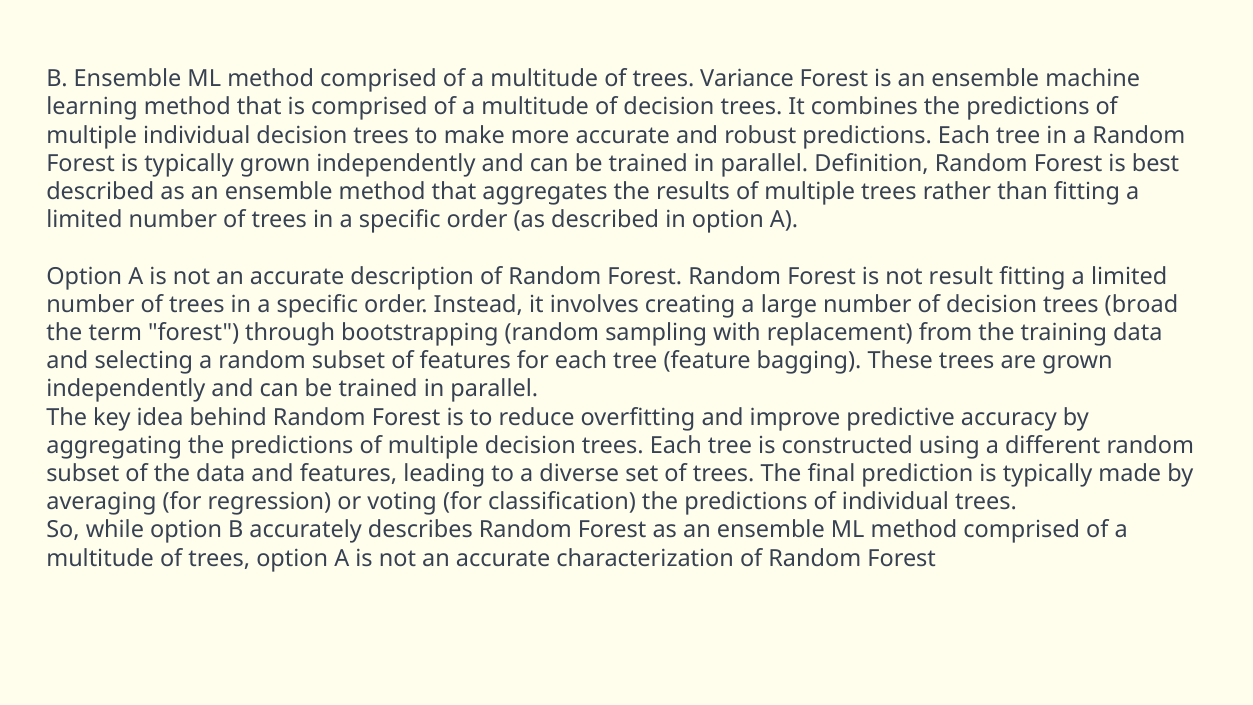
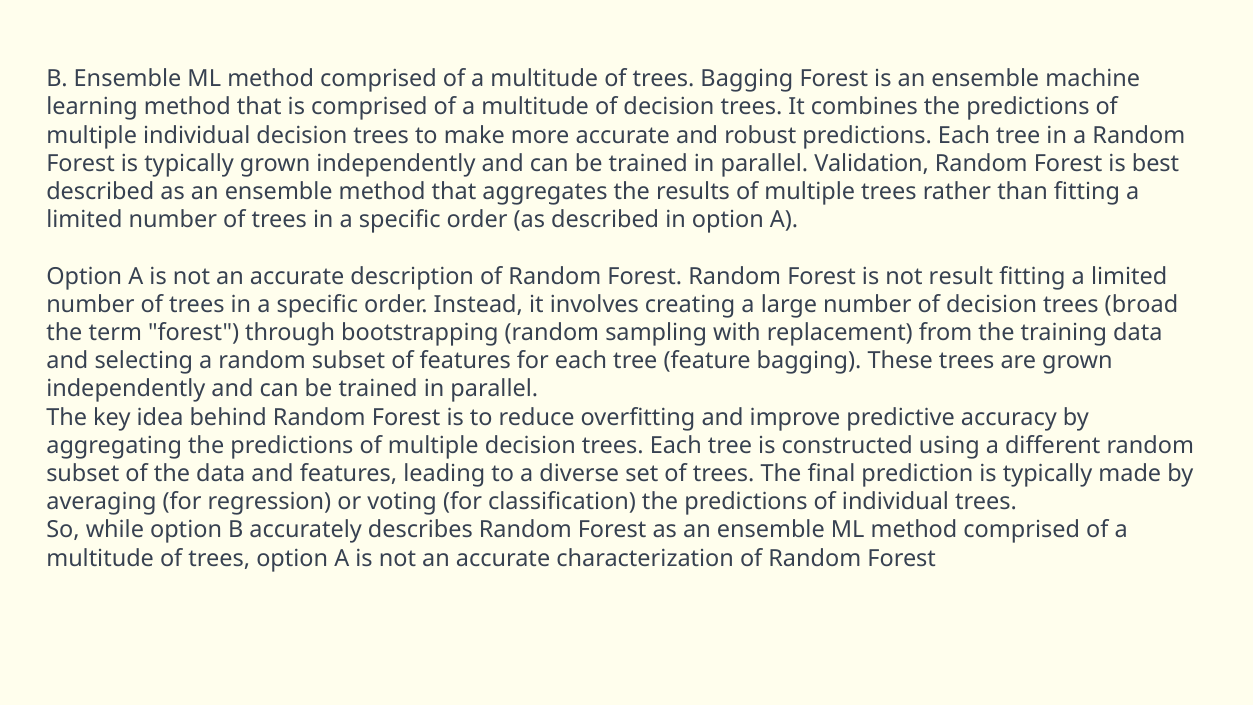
trees Variance: Variance -> Bagging
Definition: Definition -> Validation
